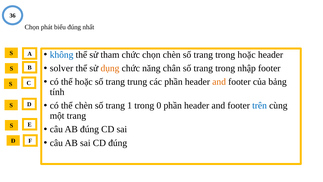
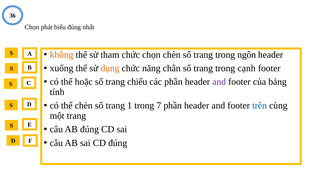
không colour: blue -> orange
trong hoặc: hoặc -> ngôn
solver: solver -> xuống
nhập: nhập -> cạnh
trung: trung -> chiếu
and at (219, 82) colour: orange -> purple
0: 0 -> 7
